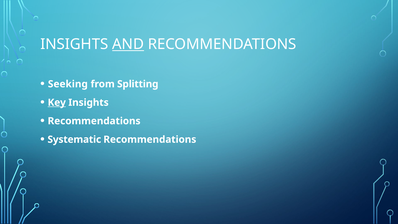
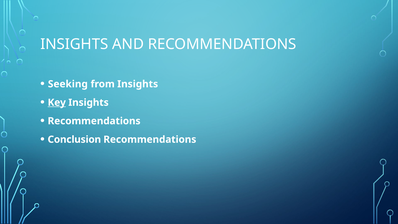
AND underline: present -> none
from Splitting: Splitting -> Insights
Systematic: Systematic -> Conclusion
